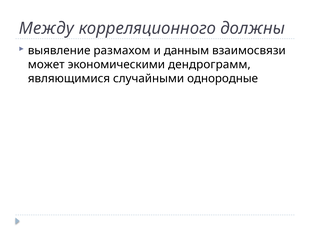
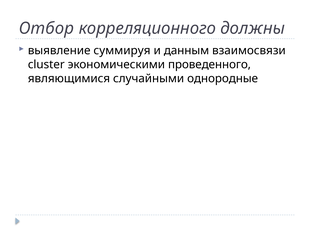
Между: Между -> Отбор
размахом: размахом -> суммируя
может: может -> cluster
дендрограмм: дендрограмм -> проведенного
